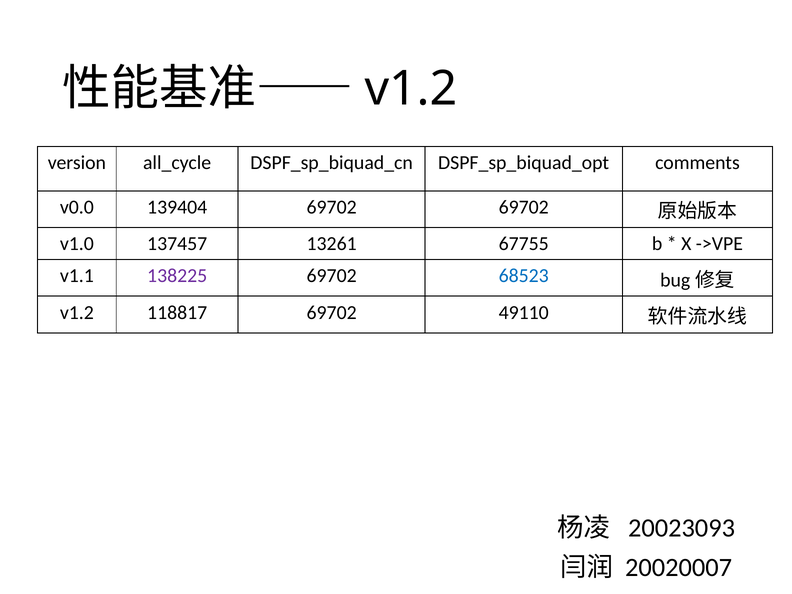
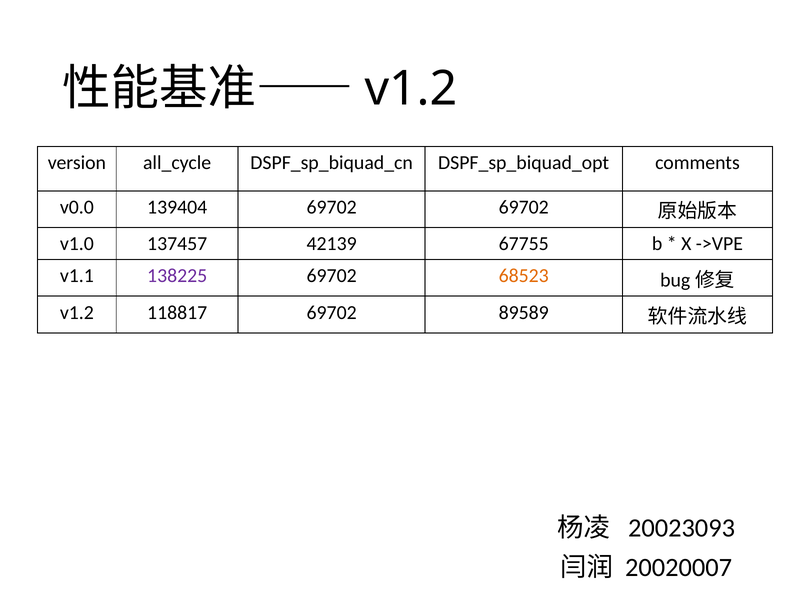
13261: 13261 -> 42139
68523 colour: blue -> orange
49110: 49110 -> 89589
